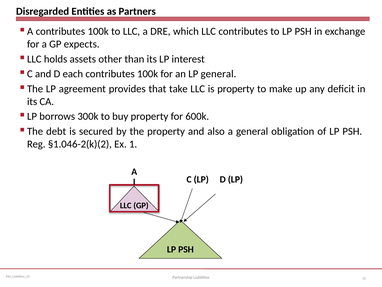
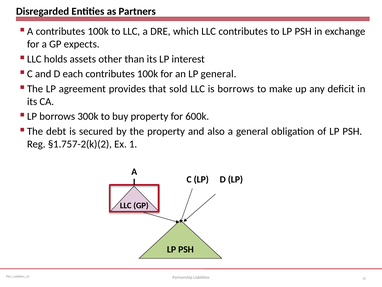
take: take -> sold
is property: property -> borrows
§1.046-2(k)(2: §1.046-2(k)(2 -> §1.757-2(k)(2
